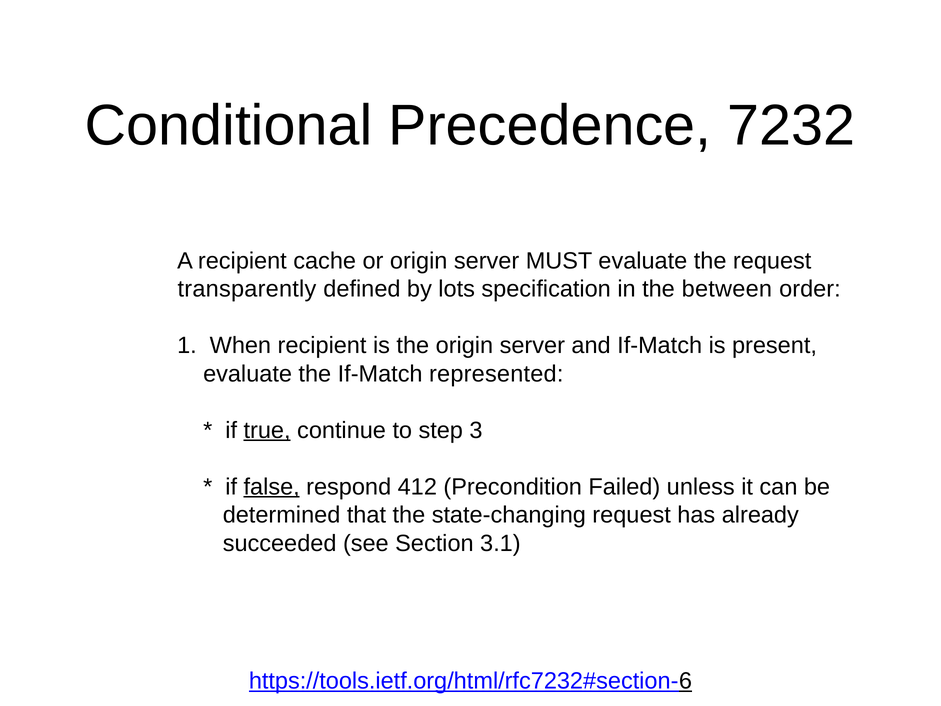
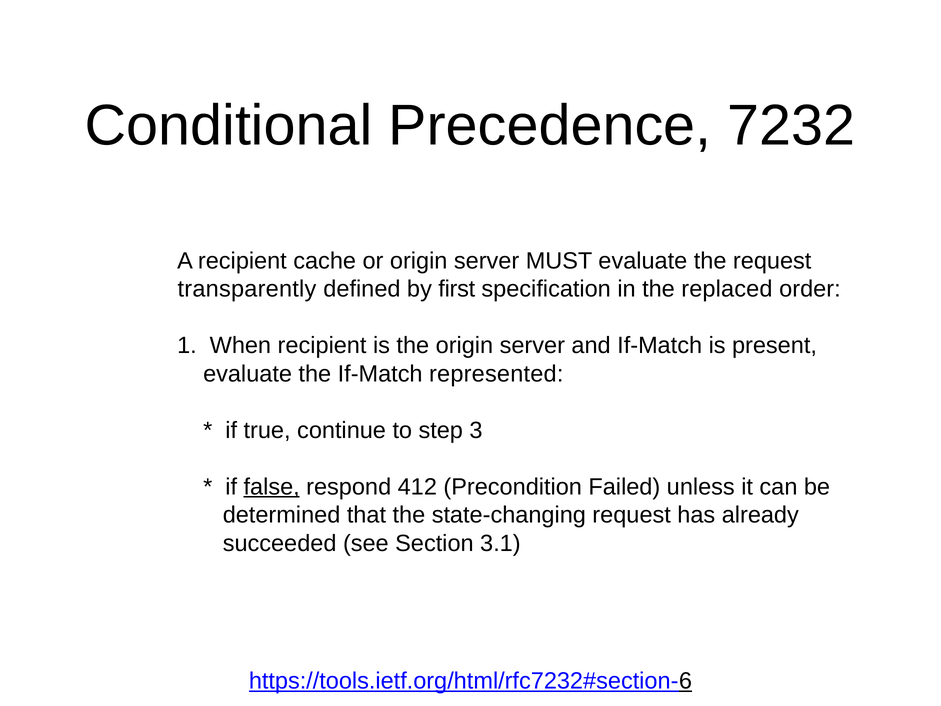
lots: lots -> first
between: between -> replaced
true underline: present -> none
